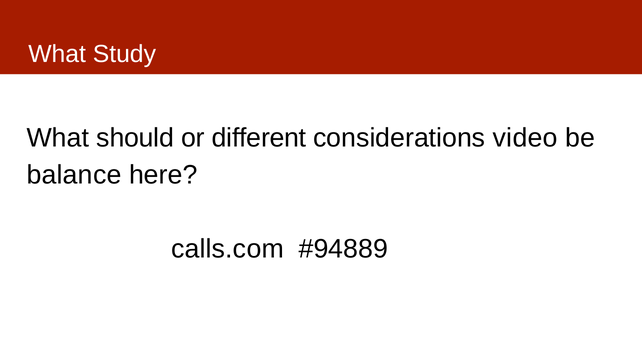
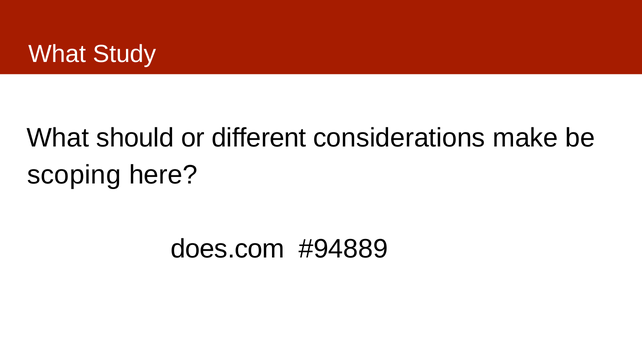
video: video -> make
balance: balance -> scoping
calls.com: calls.com -> does.com
